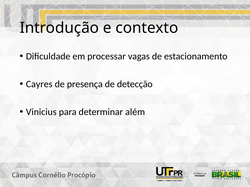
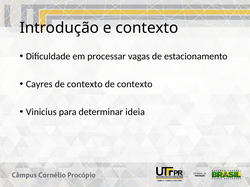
presença at (85, 84): presença -> contexto
detecção at (135, 84): detecção -> contexto
além: além -> ideia
